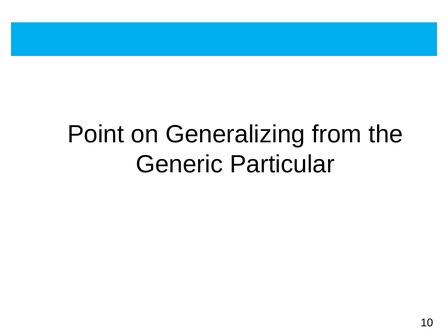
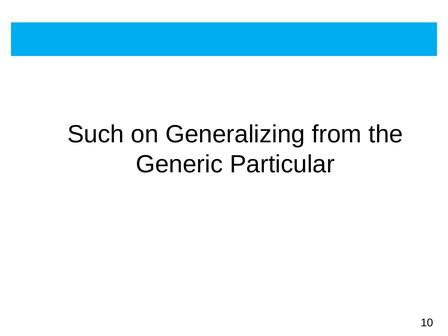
Point: Point -> Such
